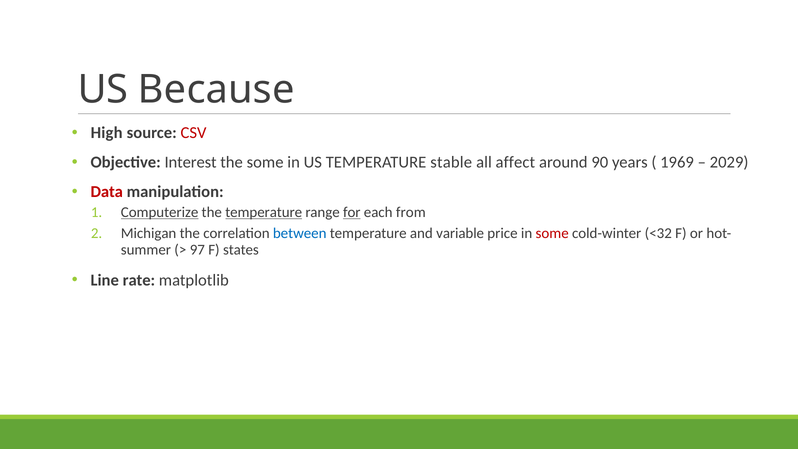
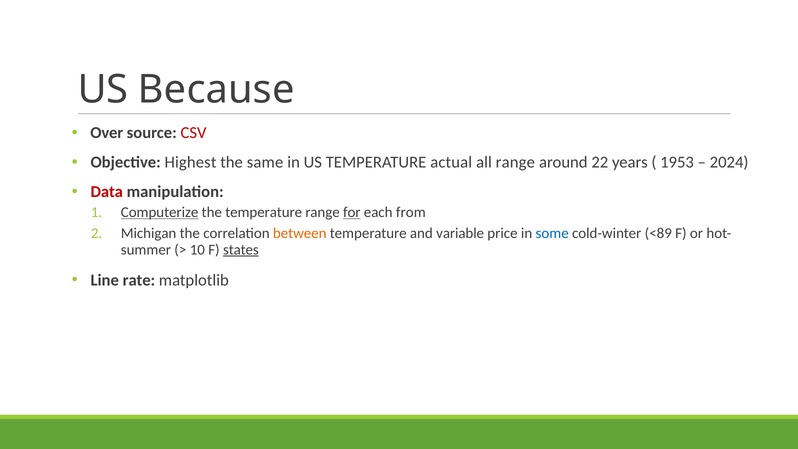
High: High -> Over
Interest: Interest -> Highest
the some: some -> same
stable: stable -> actual
all affect: affect -> range
90: 90 -> 22
1969: 1969 -> 1953
2029: 2029 -> 2024
temperature at (264, 212) underline: present -> none
between colour: blue -> orange
some at (552, 233) colour: red -> blue
<32: <32 -> <89
97: 97 -> 10
states underline: none -> present
